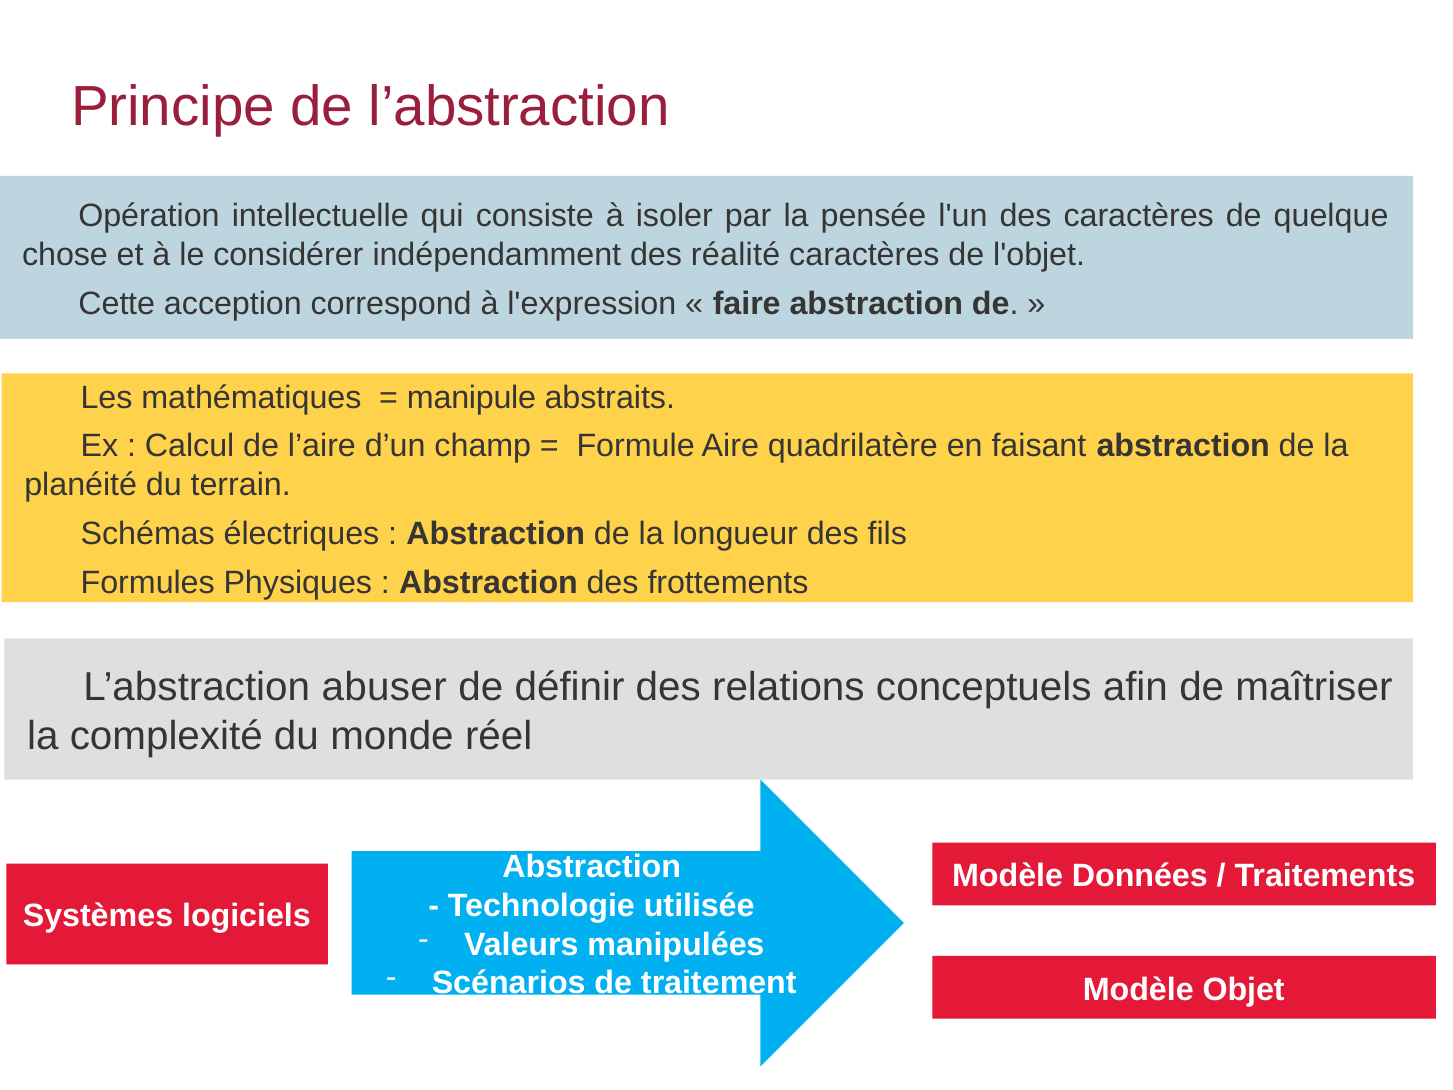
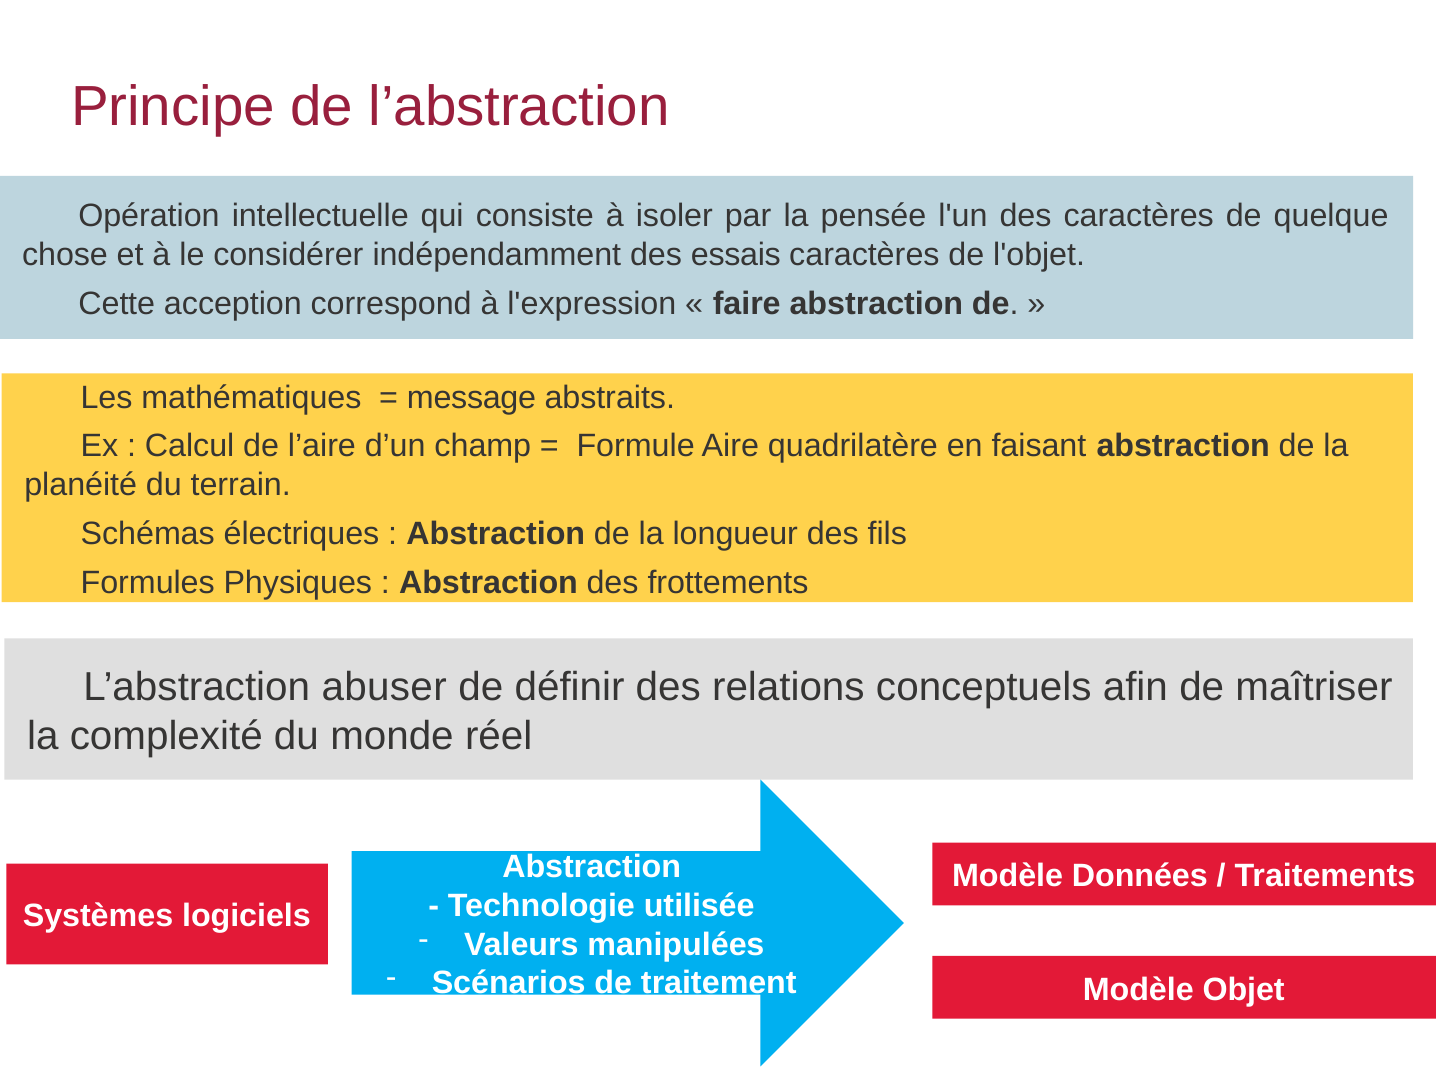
réalité: réalité -> essais
manipule: manipule -> message
